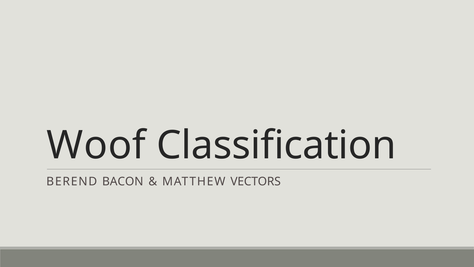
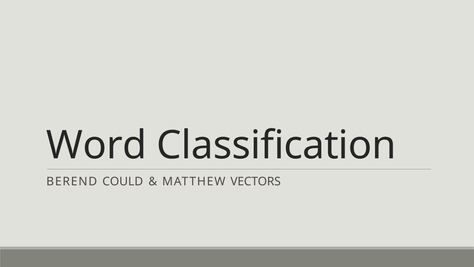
Woof: Woof -> Word
BACON: BACON -> COULD
